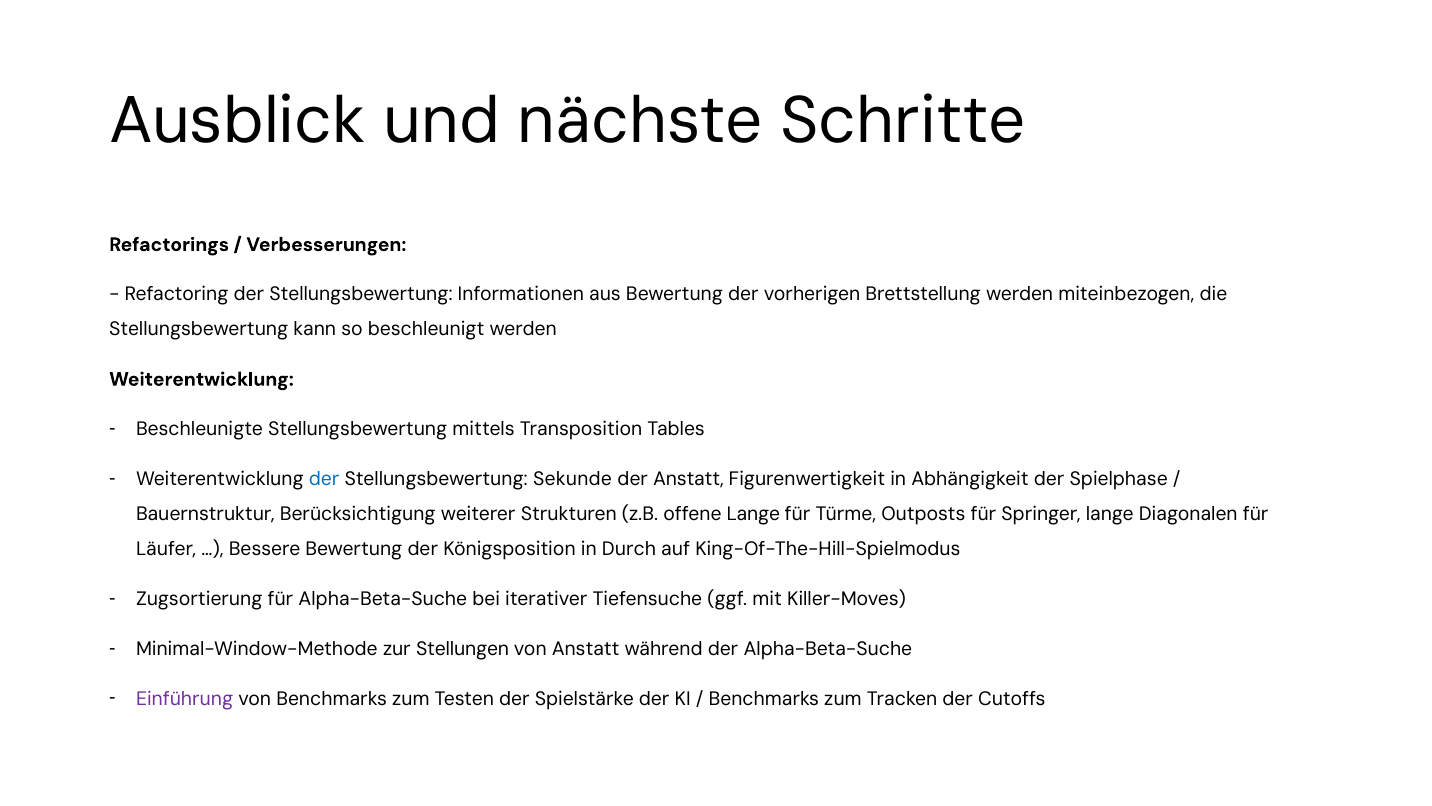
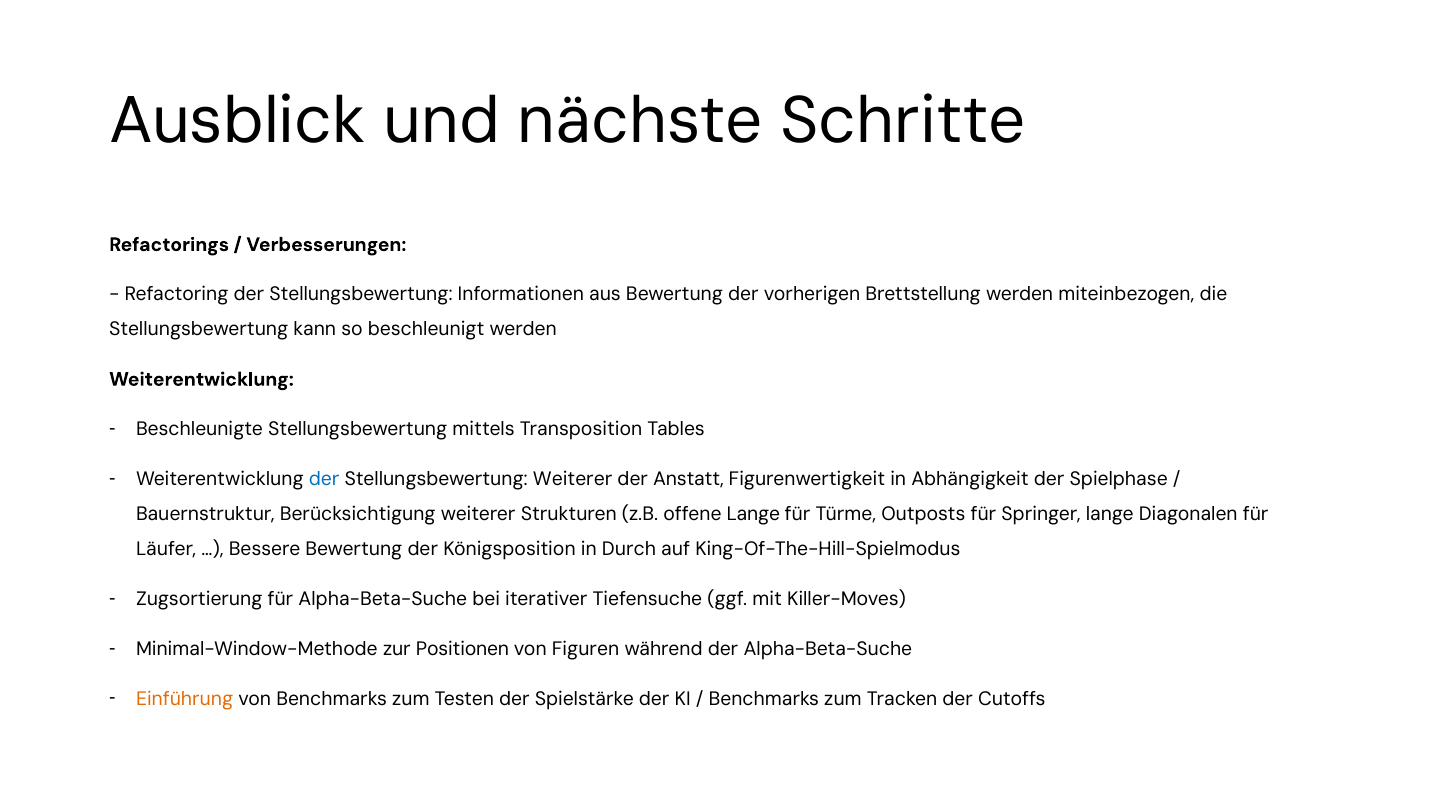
Stellungsbewertung Sekunde: Sekunde -> Weiterer
Stellungen: Stellungen -> Positionen
von Anstatt: Anstatt -> Figuren
Einführung colour: purple -> orange
